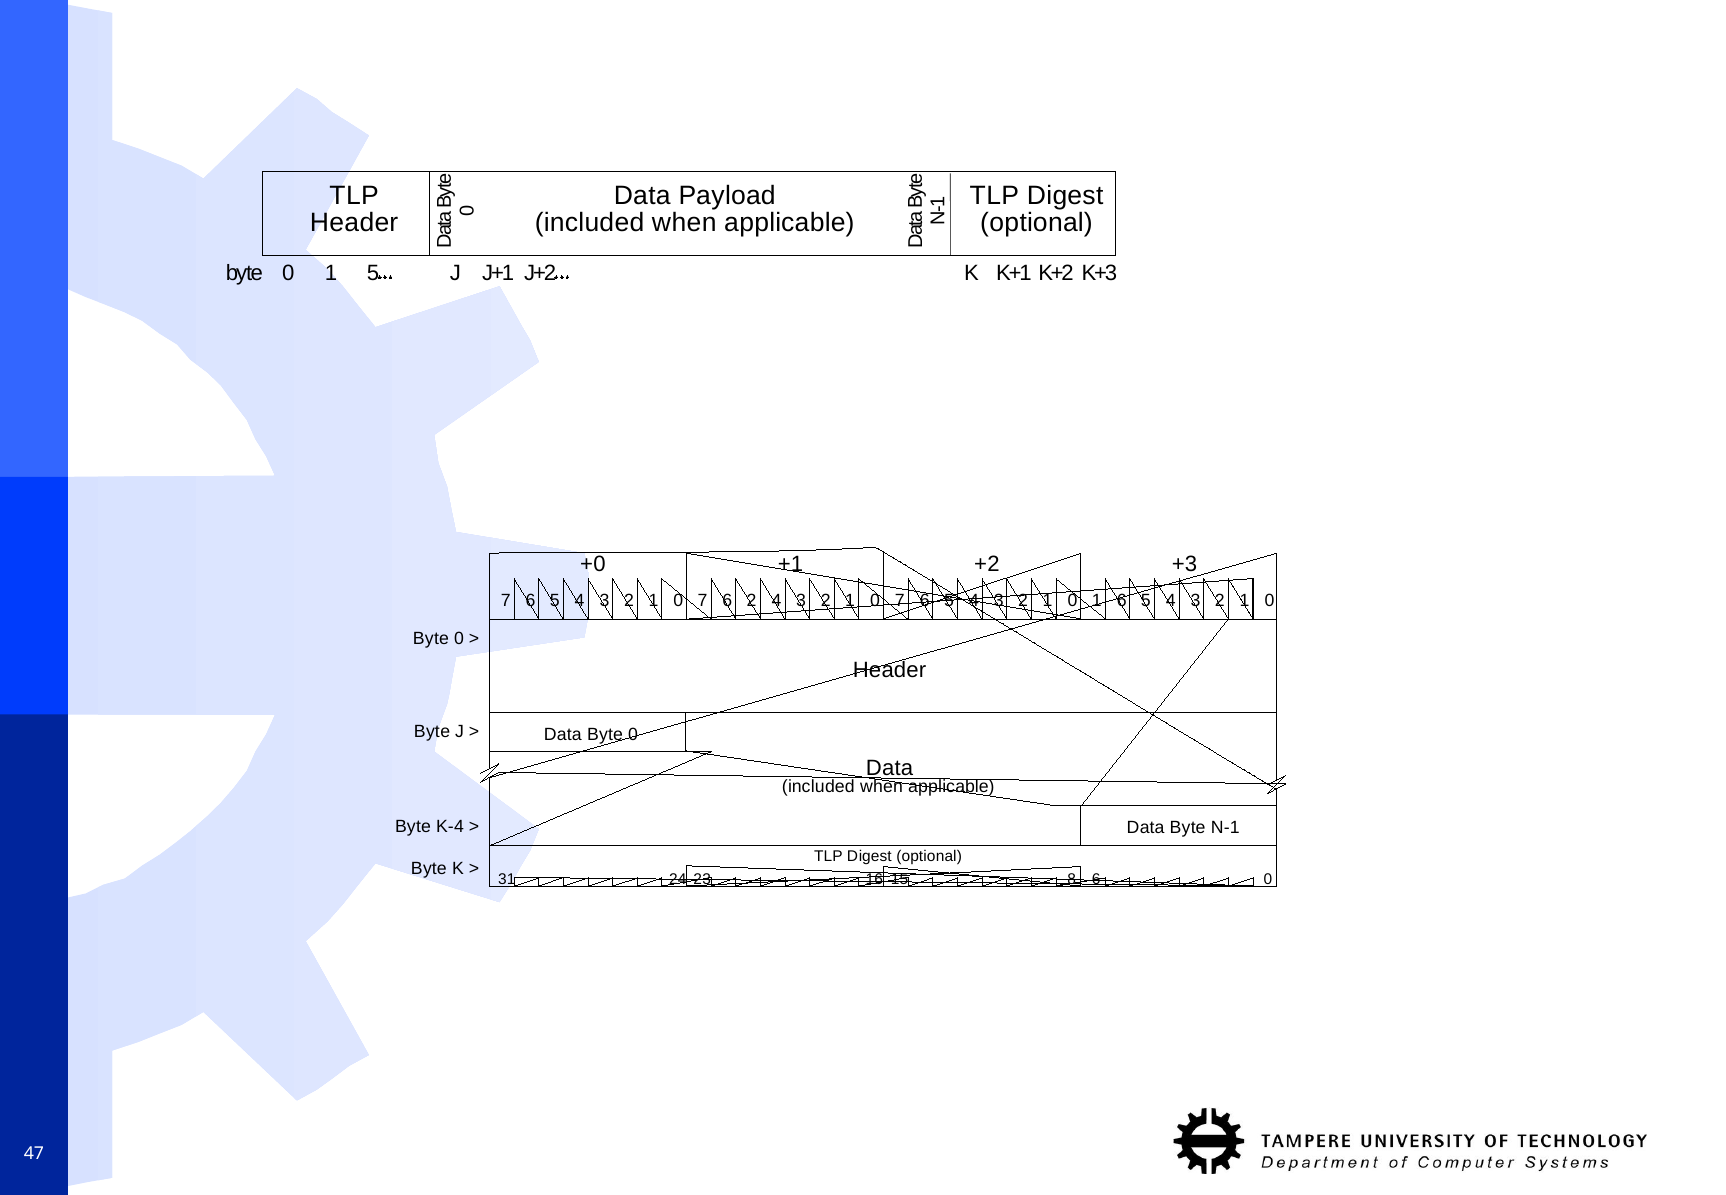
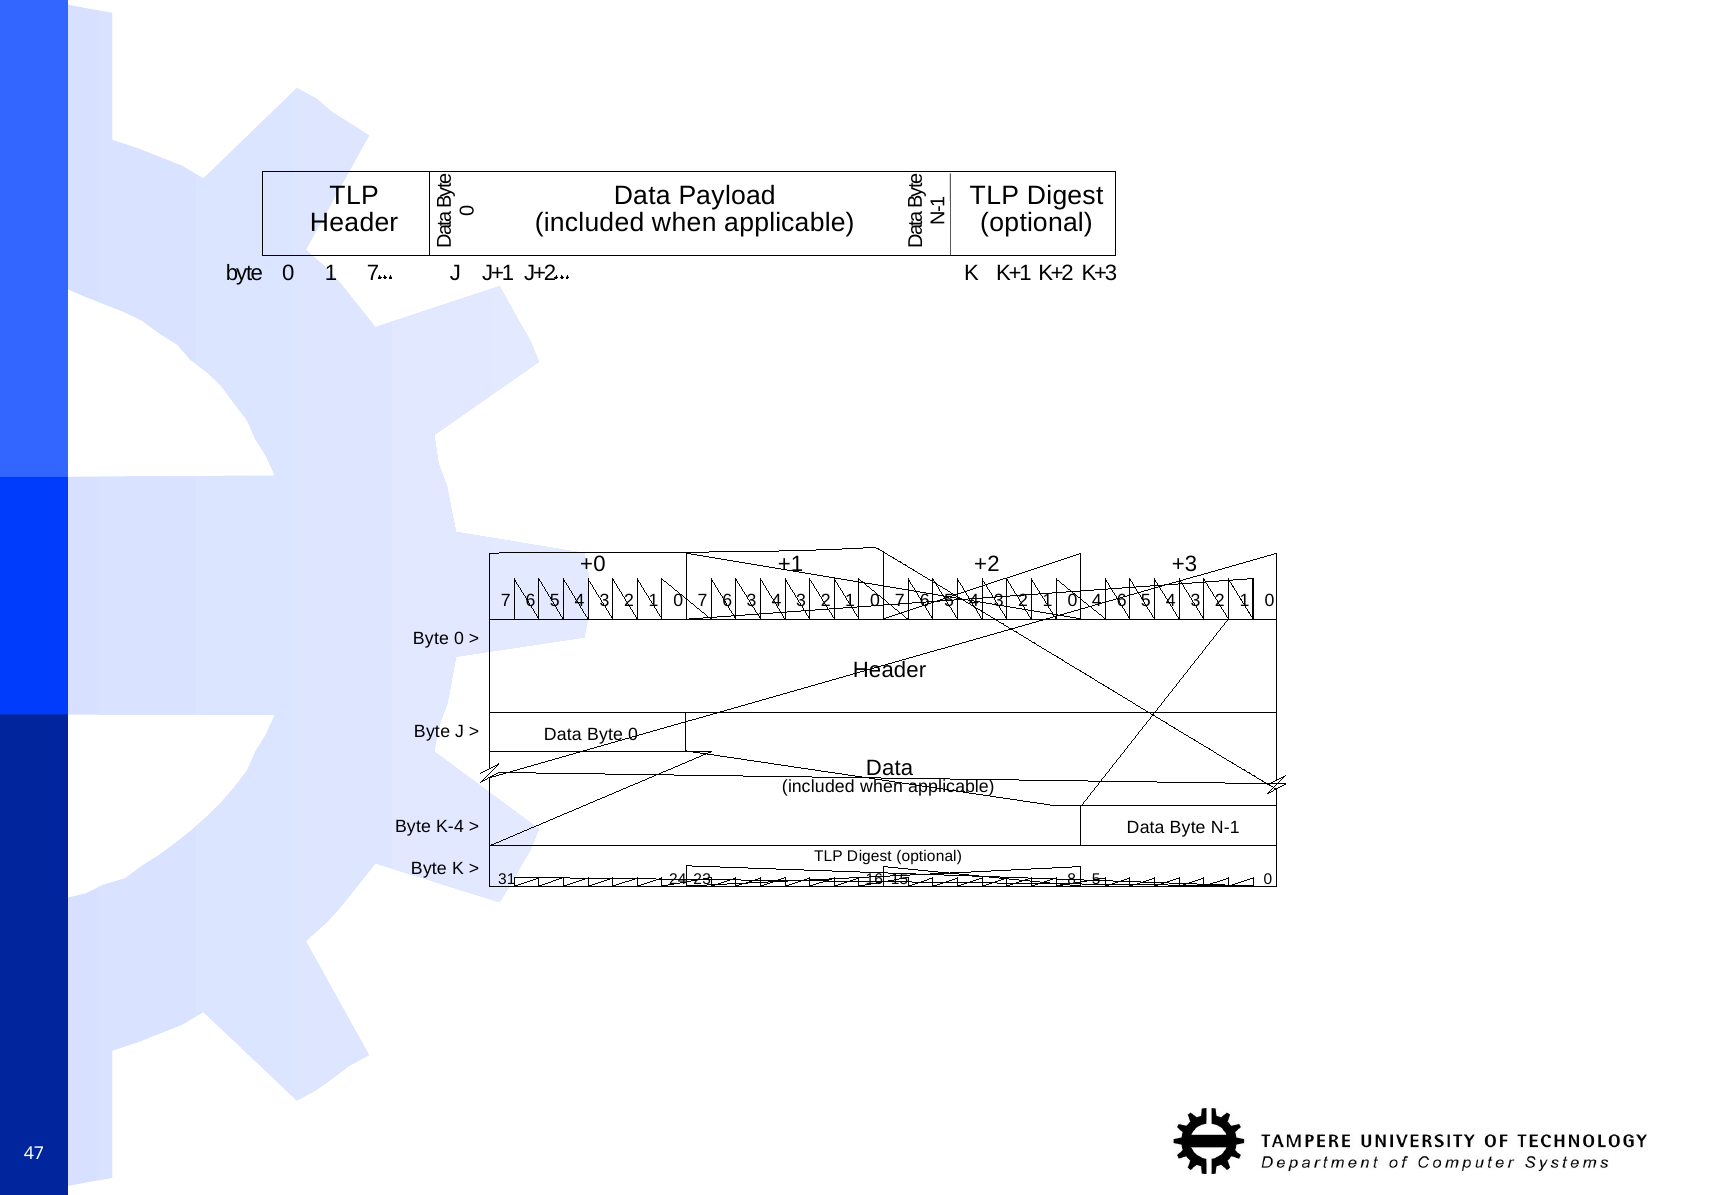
1 5: 5 -> 7
6 2: 2 -> 3
0 1: 1 -> 4
8 6: 6 -> 5
